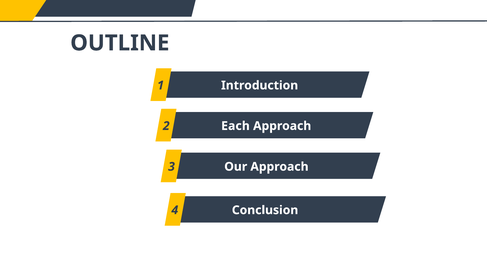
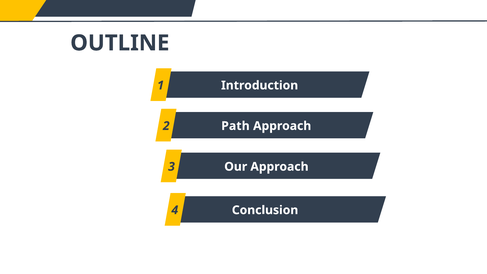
Each: Each -> Path
